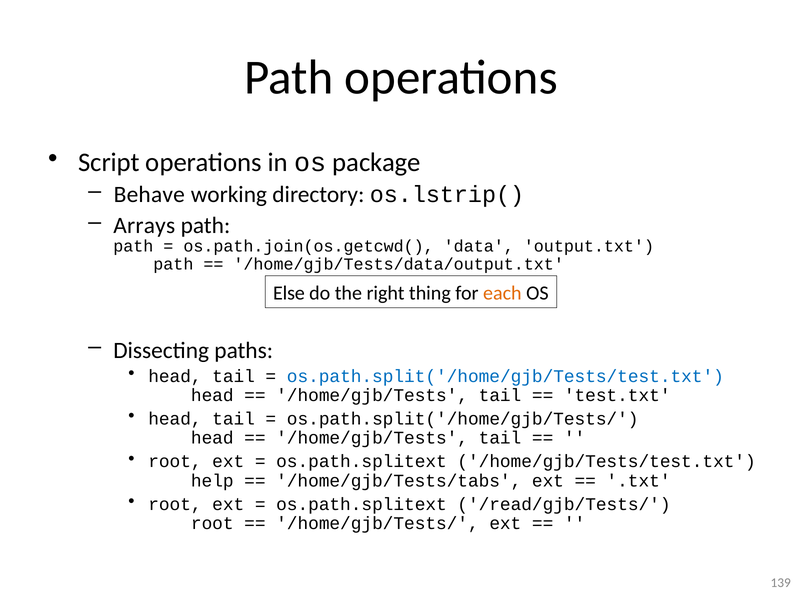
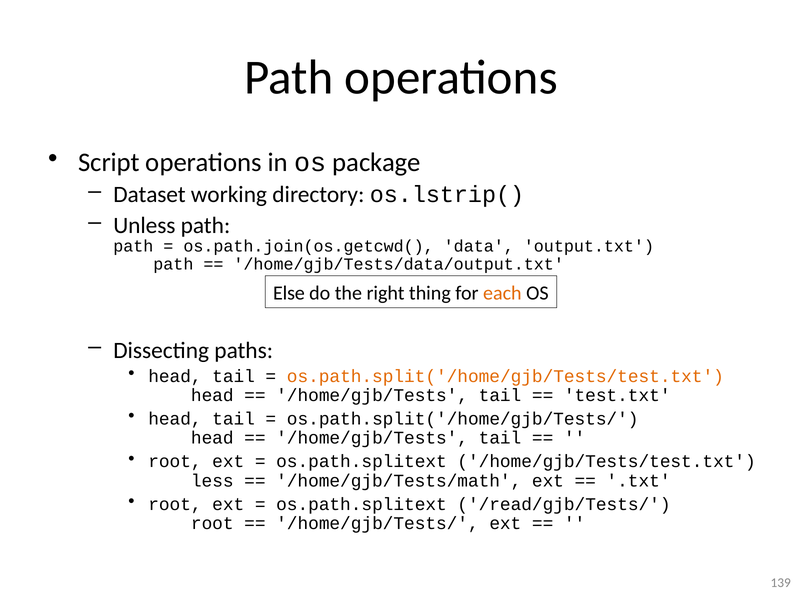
Behave: Behave -> Dataset
Arrays: Arrays -> Unless
os.path.split('/home/gjb/Tests/test.txt colour: blue -> orange
help: help -> less
/home/gjb/Tests/tabs: /home/gjb/Tests/tabs -> /home/gjb/Tests/math
